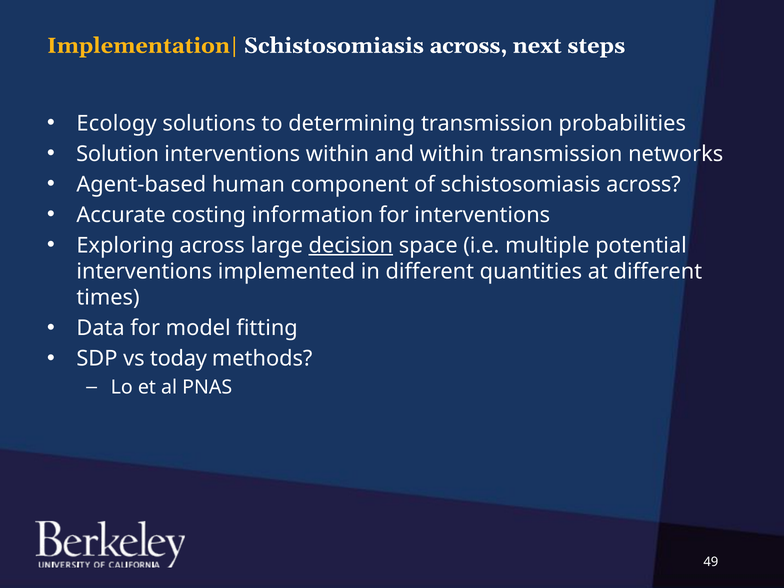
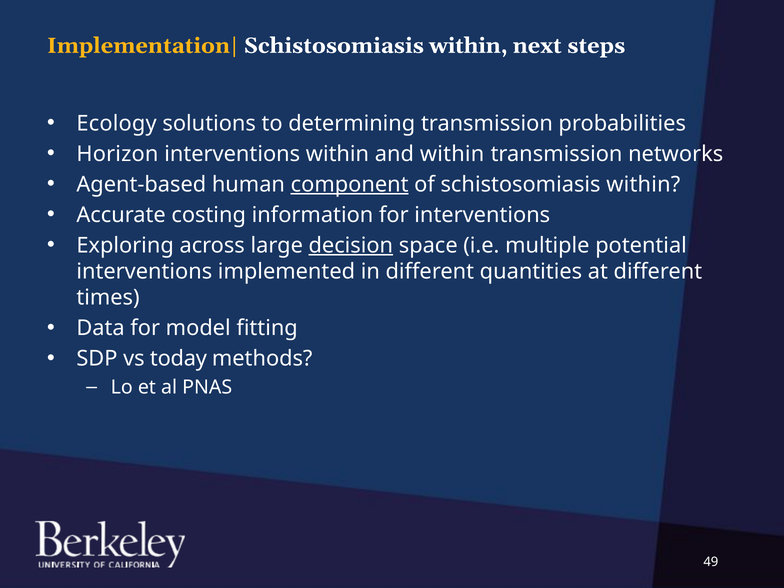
across at (468, 46): across -> within
Solution: Solution -> Horizon
component underline: none -> present
of schistosomiasis across: across -> within
